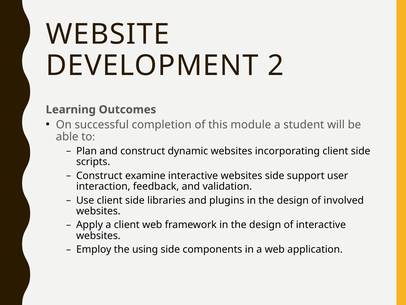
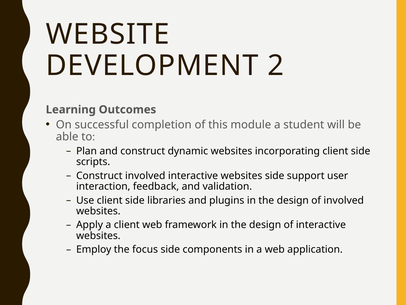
Construct examine: examine -> involved
using: using -> focus
